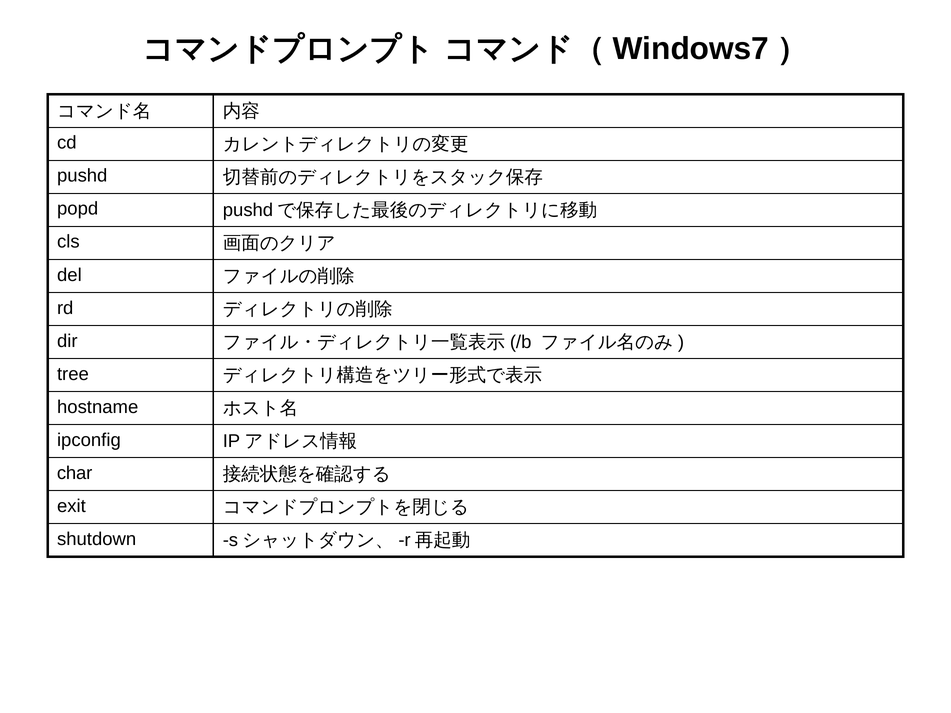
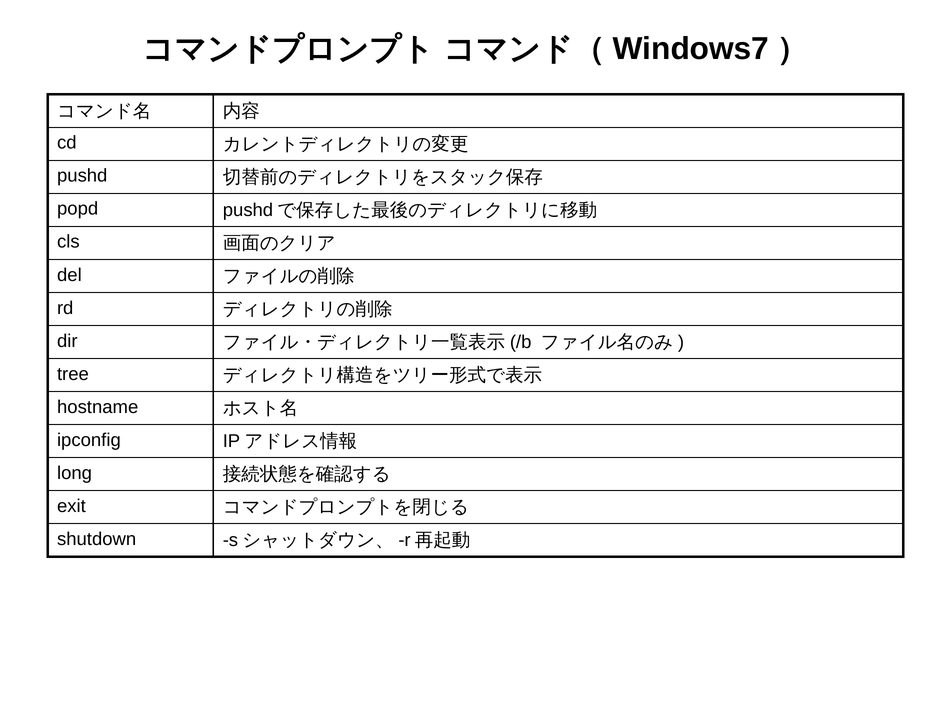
char: char -> long
